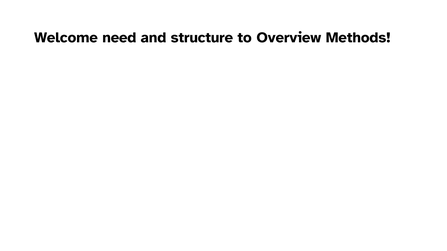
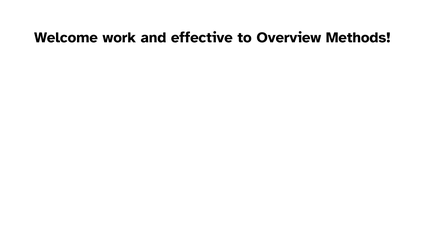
need: need -> work
structure: structure -> effective
